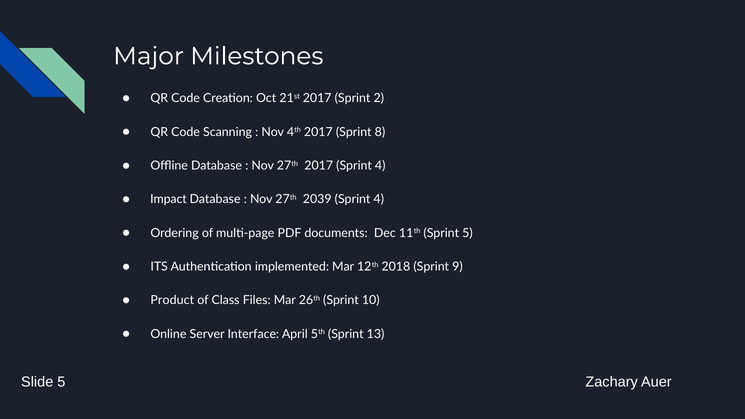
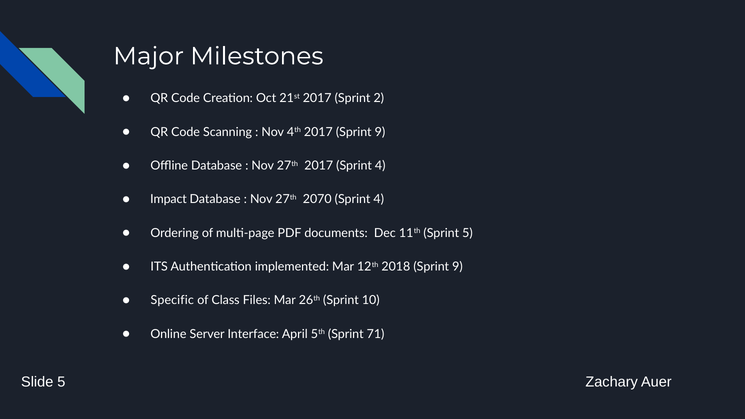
2017 Sprint 8: 8 -> 9
2039: 2039 -> 2070
Product: Product -> Specific
13: 13 -> 71
